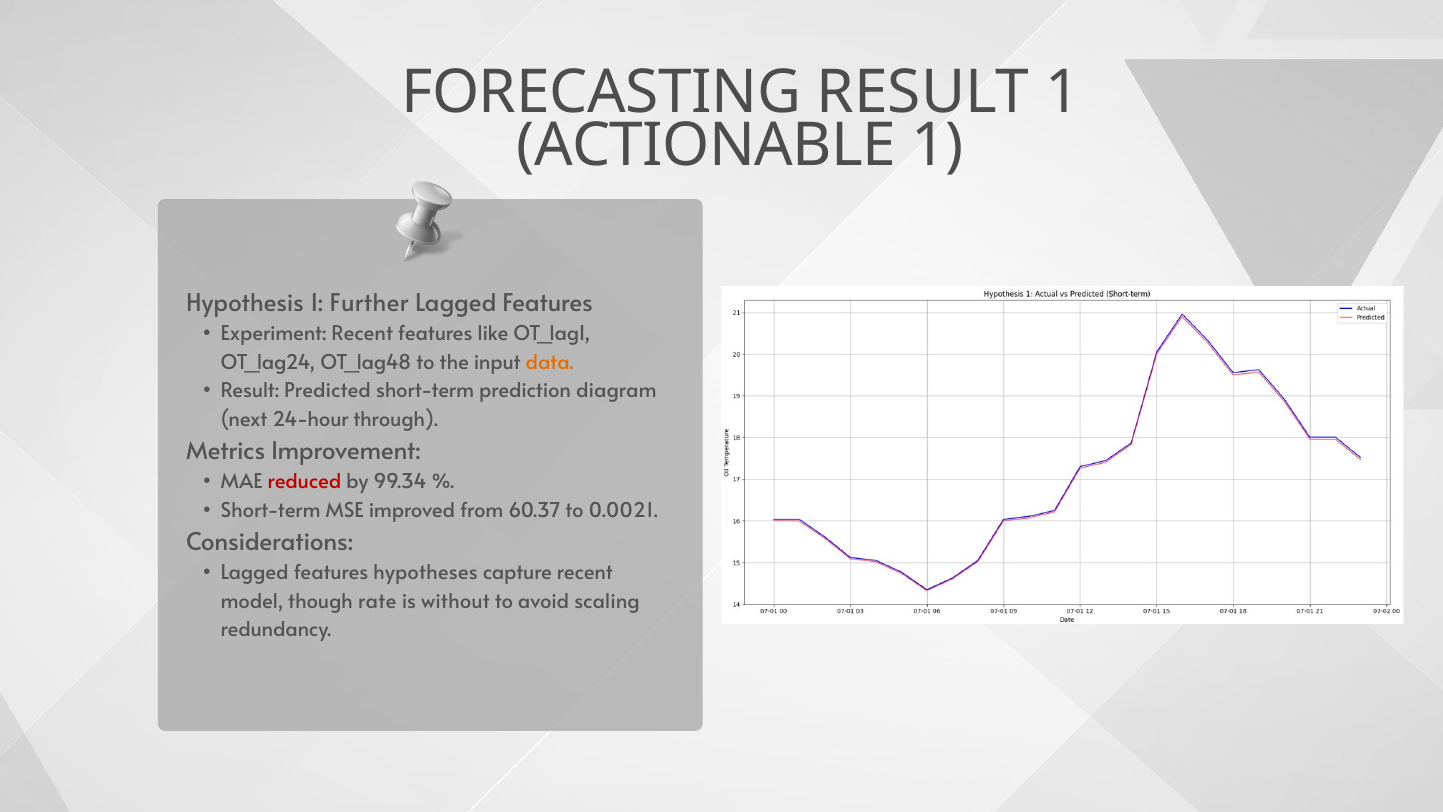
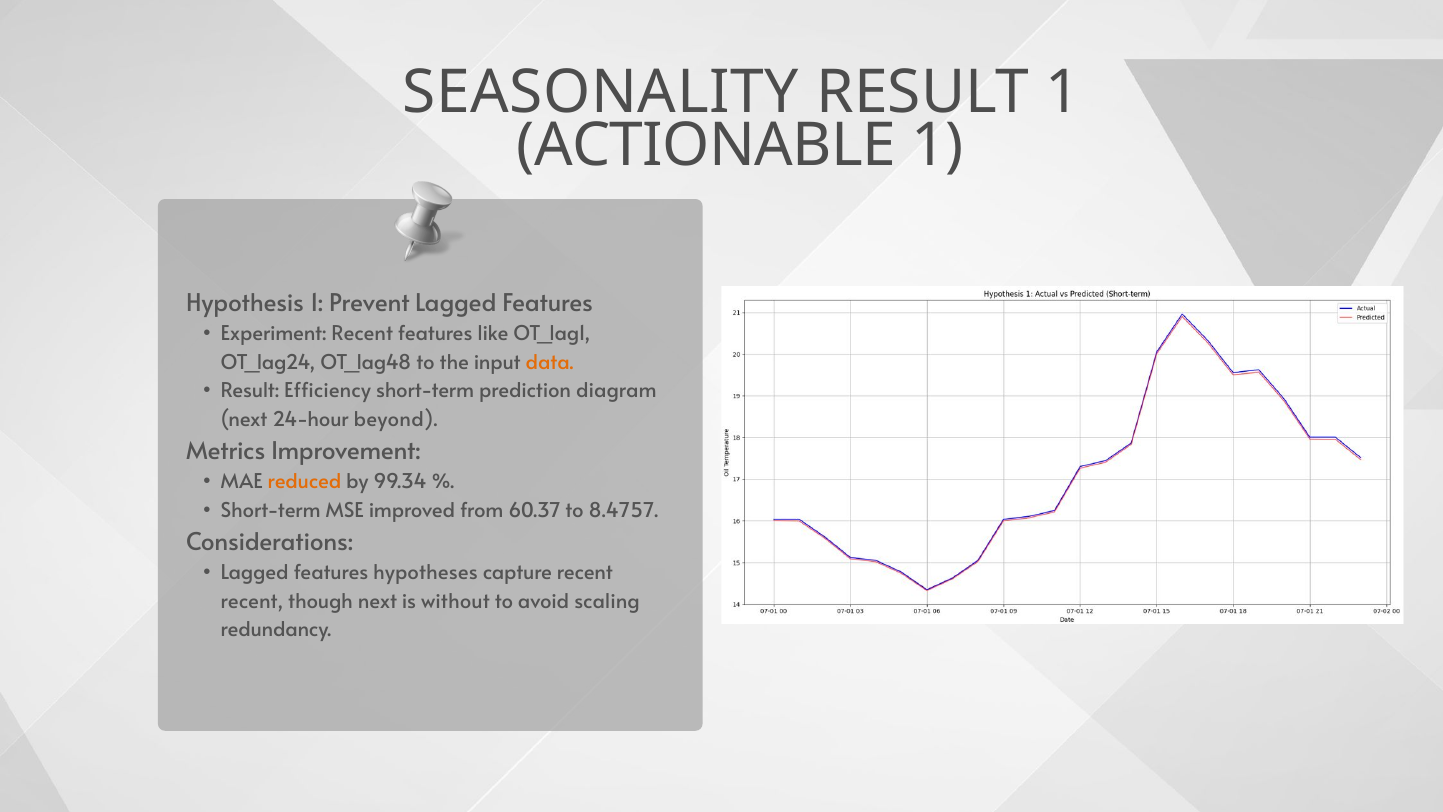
FORECASTING: FORECASTING -> SEASONALITY
Further: Further -> Prevent
Predicted: Predicted -> Efficiency
through: through -> beyond
reduced colour: red -> orange
0.0021: 0.0021 -> 8.4757
model at (252, 602): model -> recent
though rate: rate -> next
